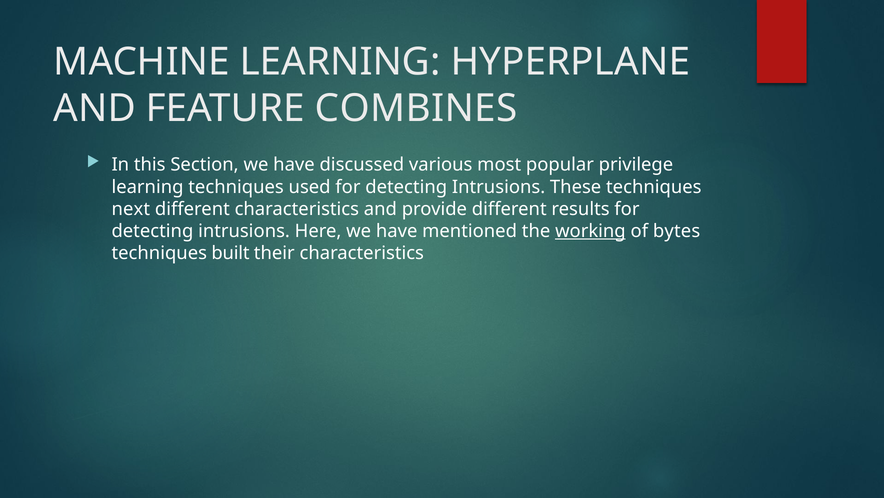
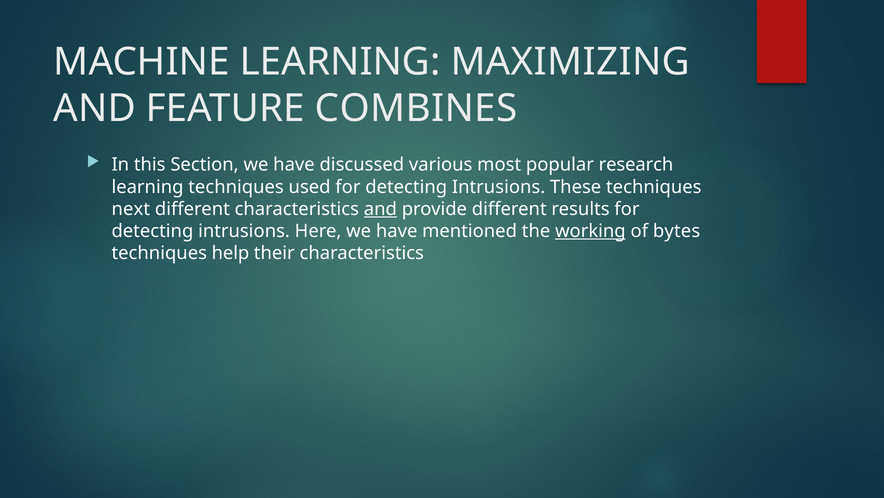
HYPERPLANE: HYPERPLANE -> MAXIMIZING
privilege: privilege -> research
and at (380, 209) underline: none -> present
built: built -> help
